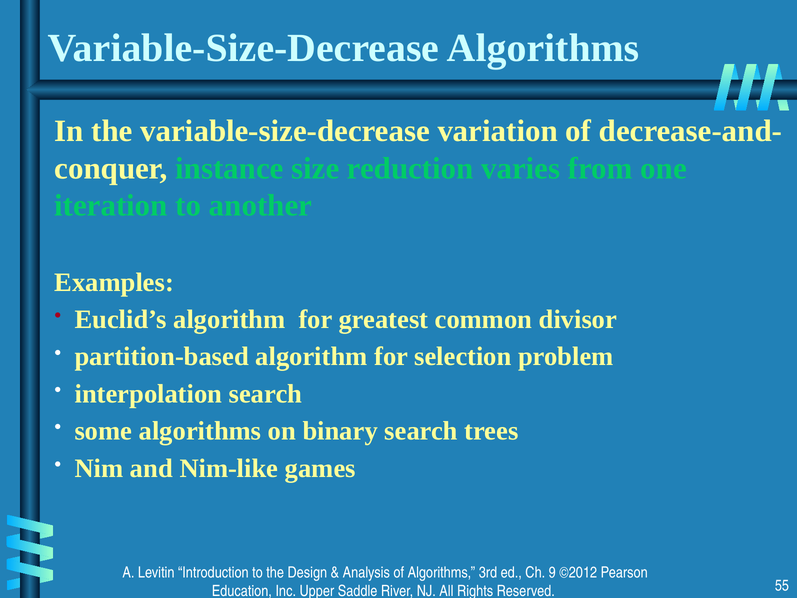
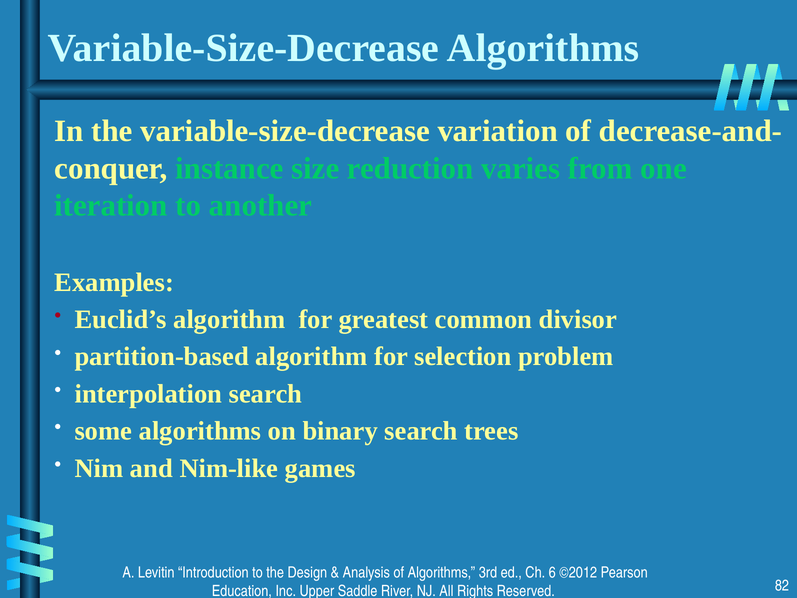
9: 9 -> 6
55: 55 -> 82
